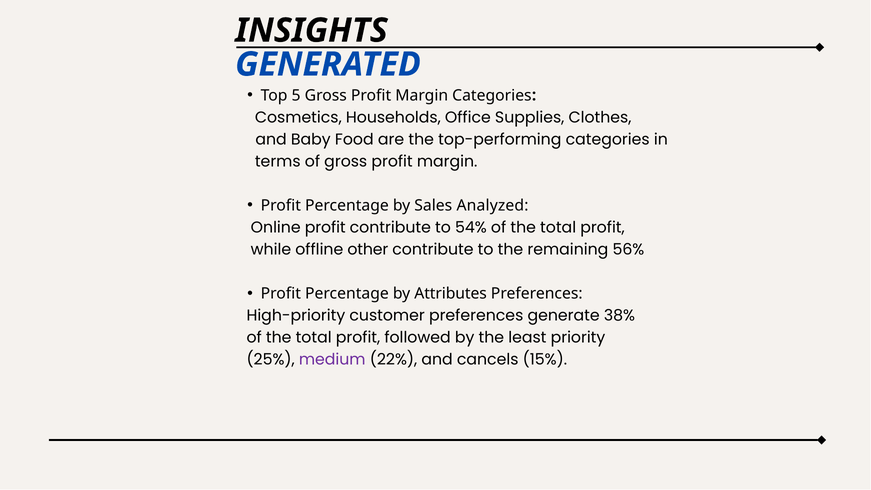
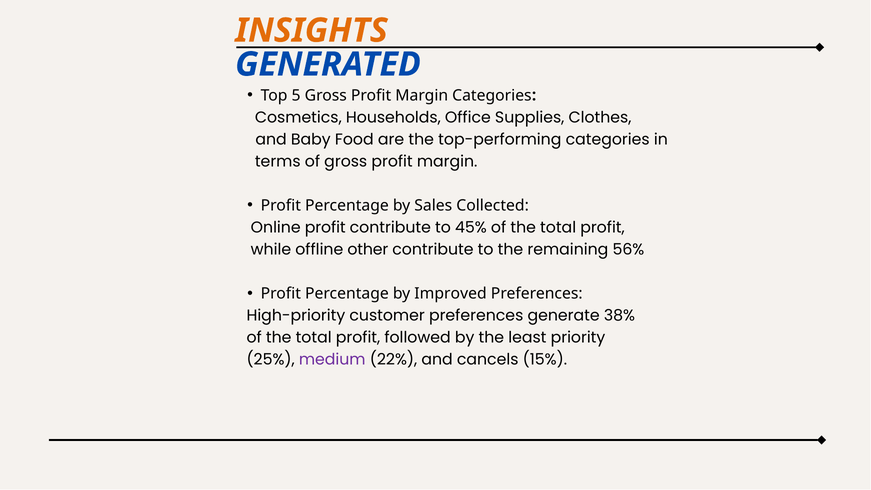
INSIGHTS colour: black -> orange
Analyzed: Analyzed -> Collected
54%: 54% -> 45%
Attributes: Attributes -> Improved
